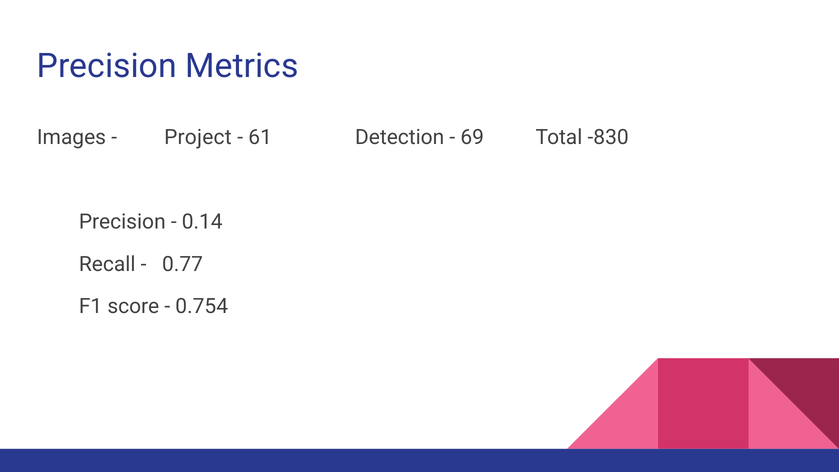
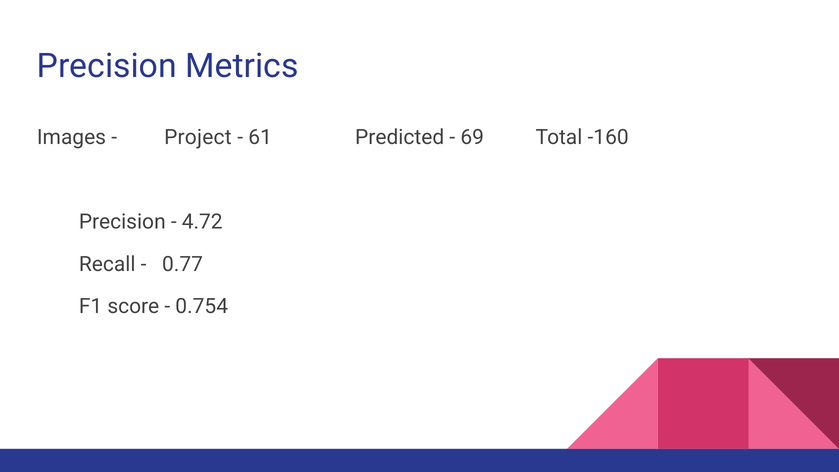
Detection: Detection -> Predicted
-830: -830 -> -160
0.14: 0.14 -> 4.72
